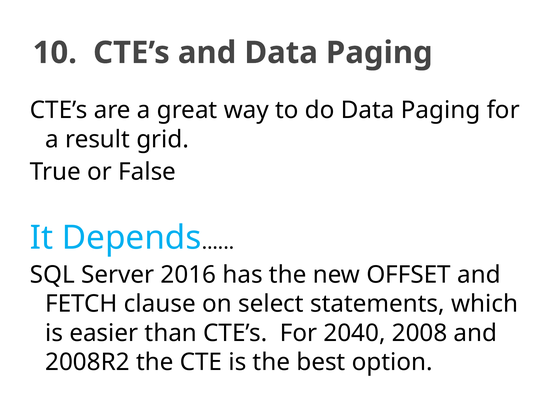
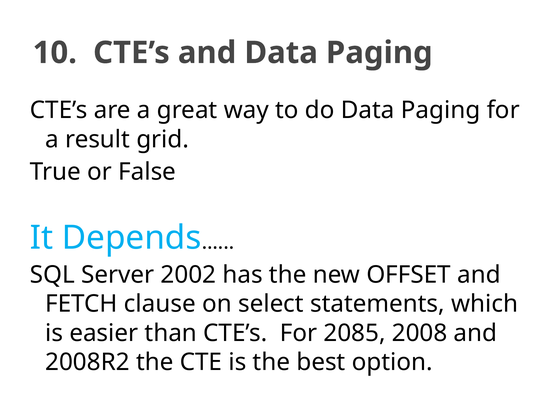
2016: 2016 -> 2002
2040: 2040 -> 2085
